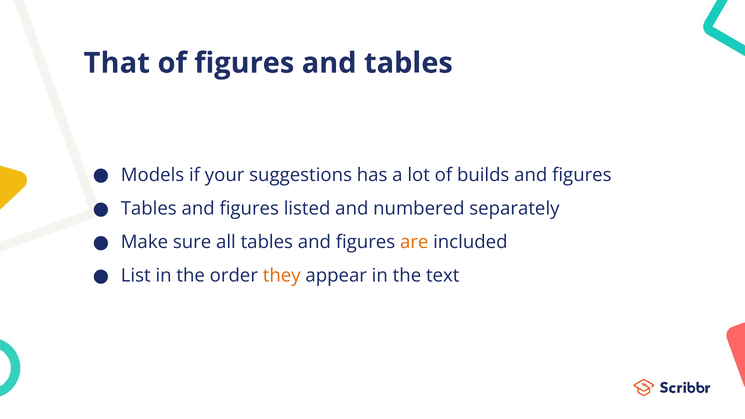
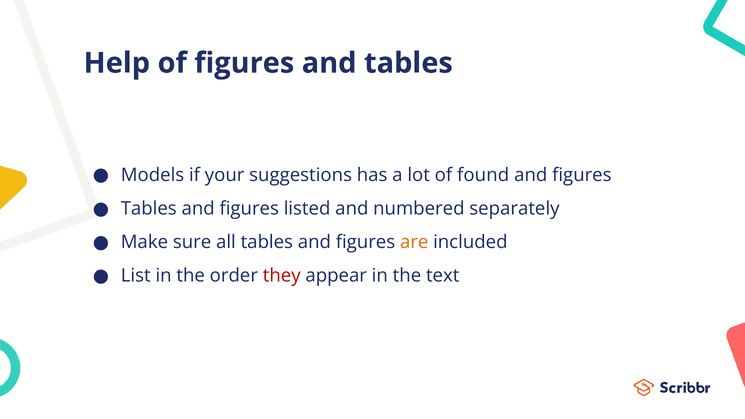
That: That -> Help
builds: builds -> found
they colour: orange -> red
